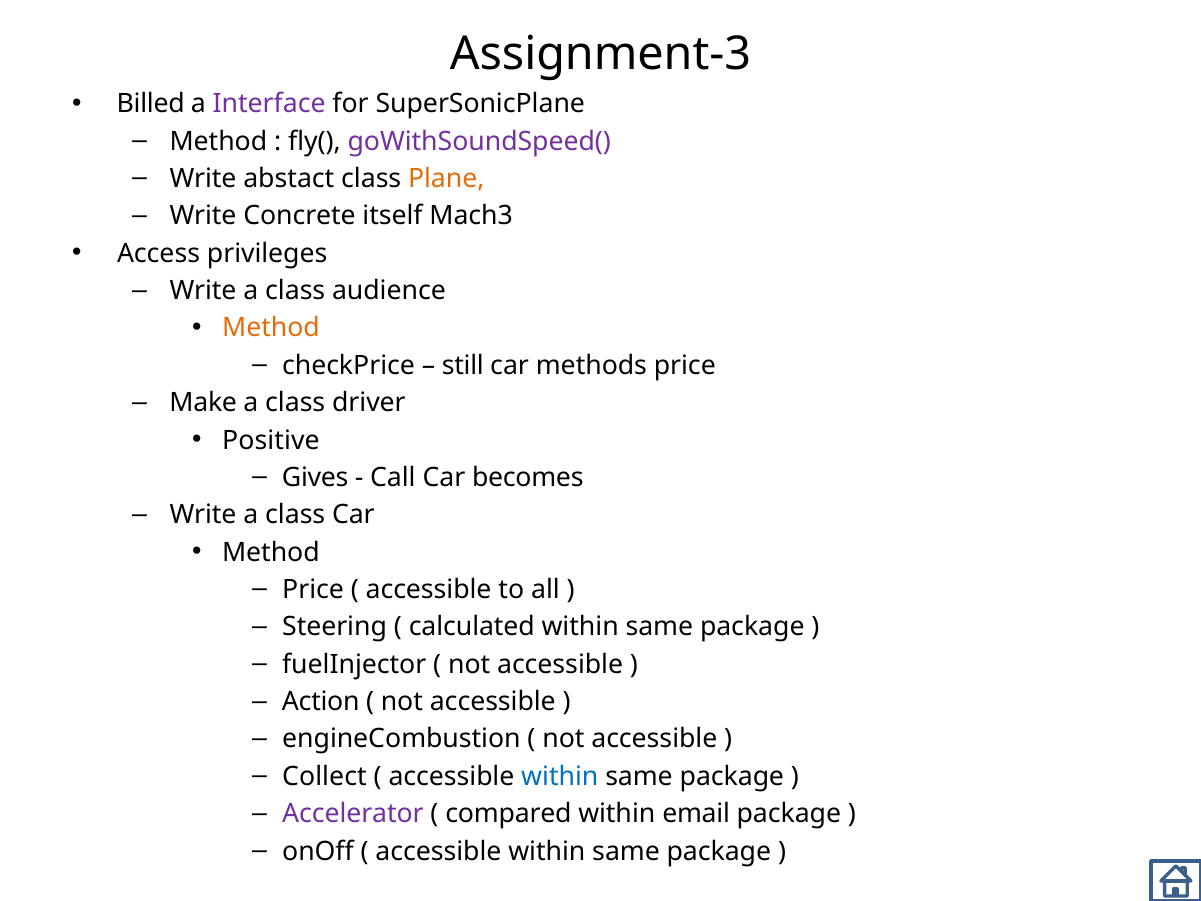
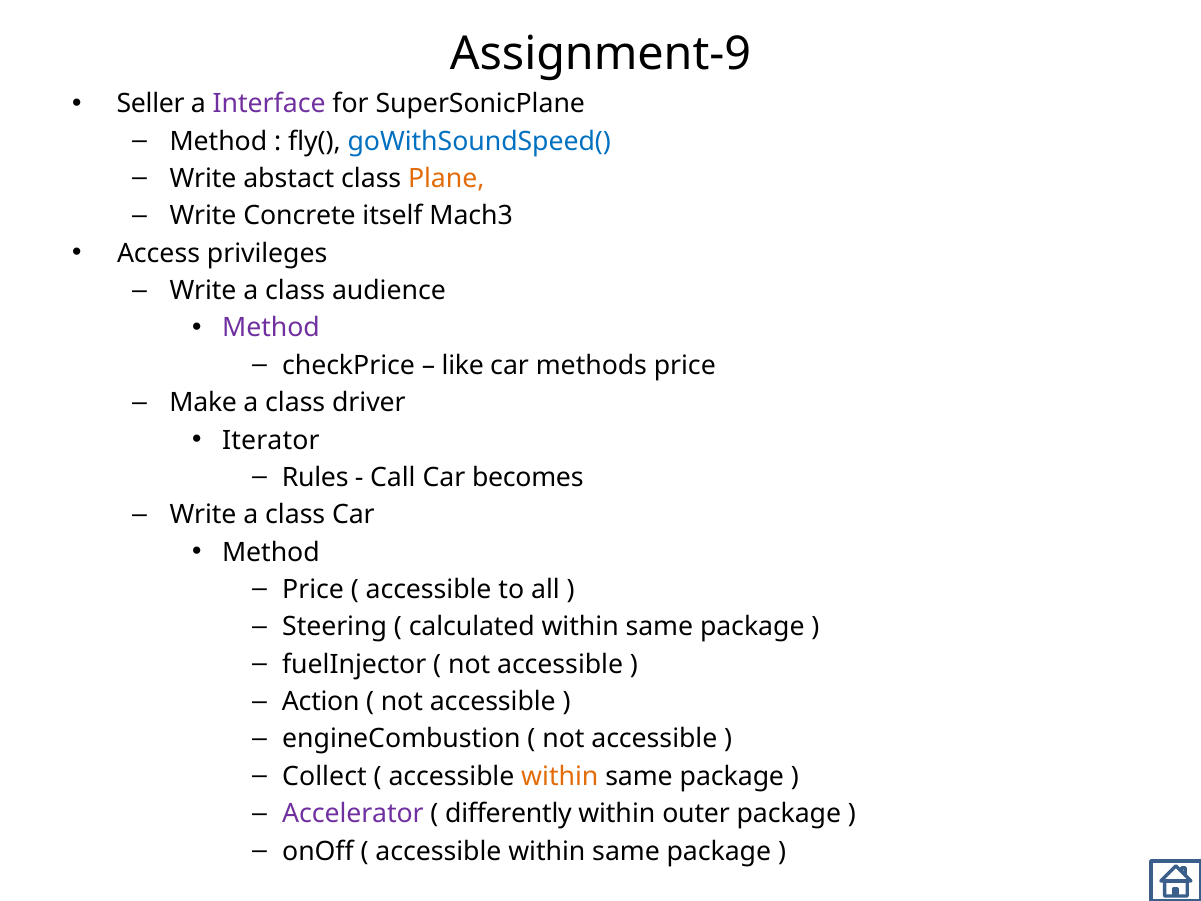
Assignment-3: Assignment-3 -> Assignment-9
Billed: Billed -> Seller
goWithSoundSpeed( colour: purple -> blue
Method at (271, 328) colour: orange -> purple
still: still -> like
Positive: Positive -> Iterator
Gives: Gives -> Rules
within at (560, 776) colour: blue -> orange
compared: compared -> differently
email: email -> outer
